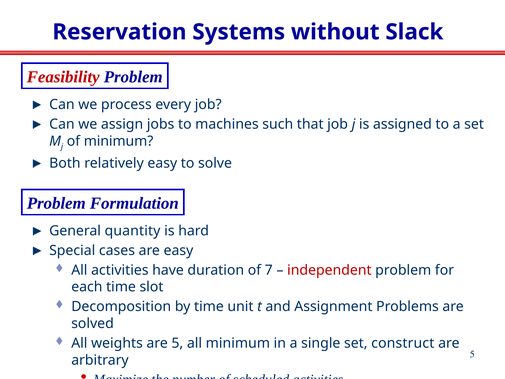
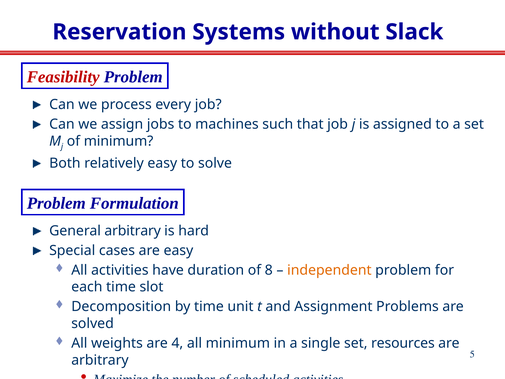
General quantity: quantity -> arbitrary
7: 7 -> 8
independent colour: red -> orange
are 5: 5 -> 4
construct: construct -> resources
